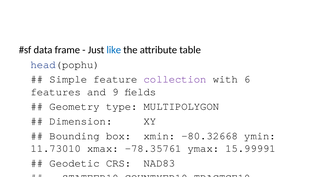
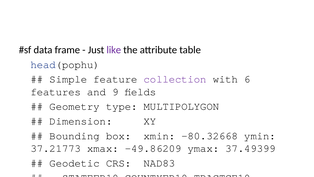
like colour: blue -> purple
11.73010: 11.73010 -> 37.21773
-78.35761: -78.35761 -> -49.86209
15.99991: 15.99991 -> 37.49399
